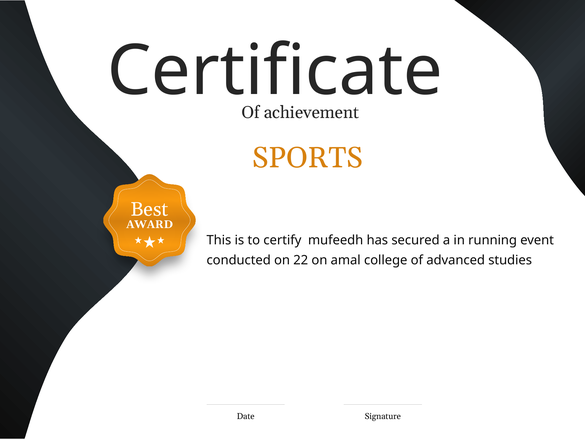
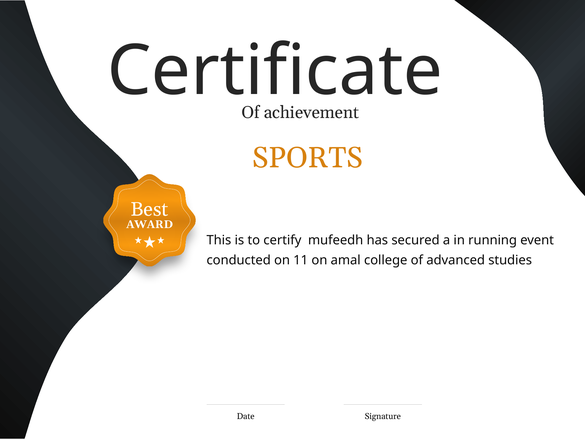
22: 22 -> 11
